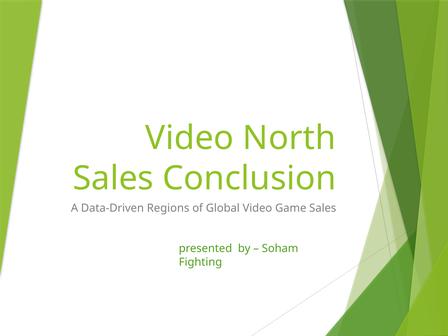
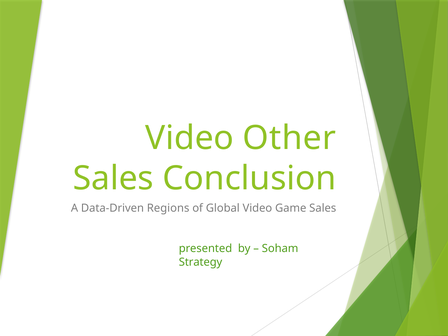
North: North -> Other
Fighting: Fighting -> Strategy
